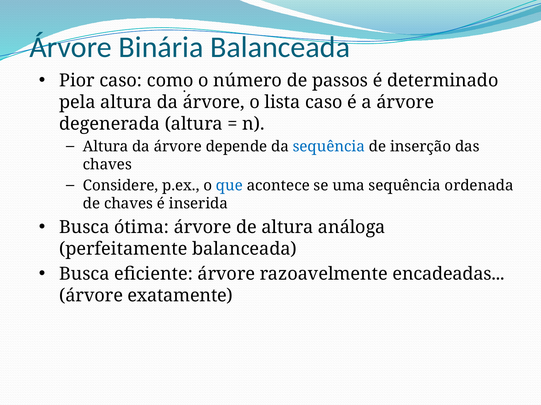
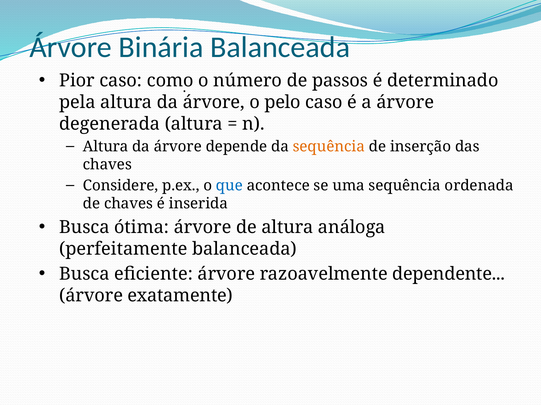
lista: lista -> pelo
sequência at (329, 147) colour: blue -> orange
encadeadas: encadeadas -> dependente
